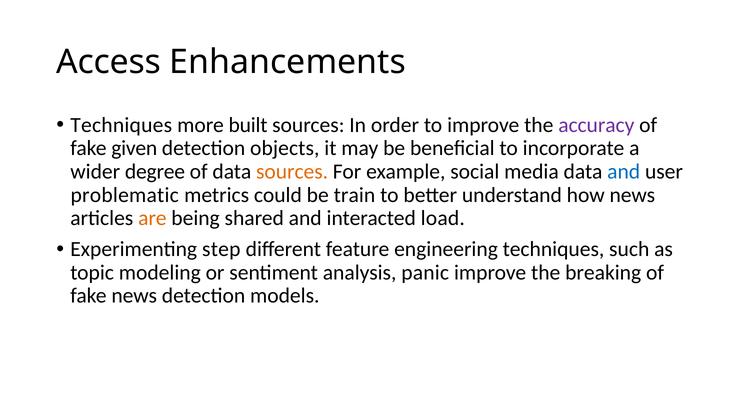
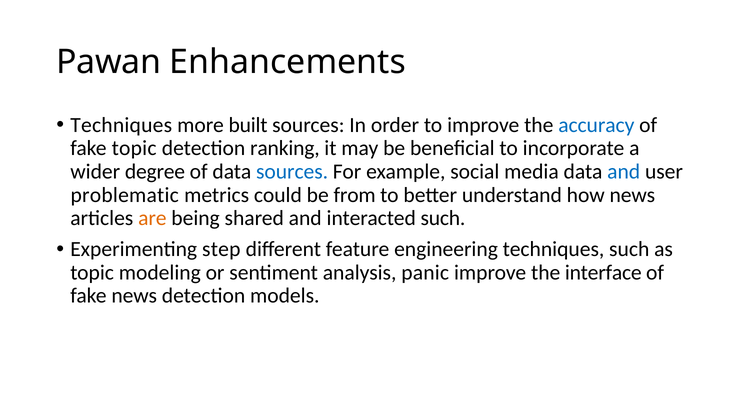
Access: Access -> Pawan
accuracy colour: purple -> blue
fake given: given -> topic
objects: objects -> ranking
sources at (292, 172) colour: orange -> blue
train: train -> from
interacted load: load -> such
breaking: breaking -> interface
